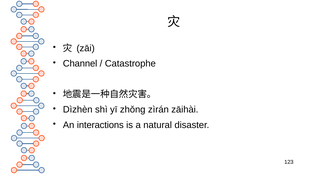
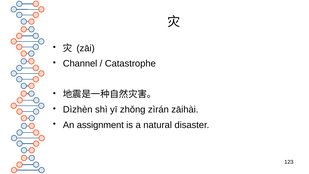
interactions: interactions -> assignment
